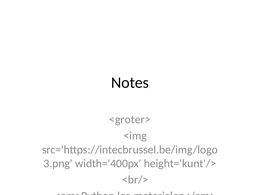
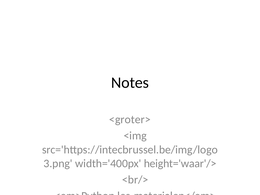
height='kunt'/>: height='kunt'/> -> height='waar'/>
